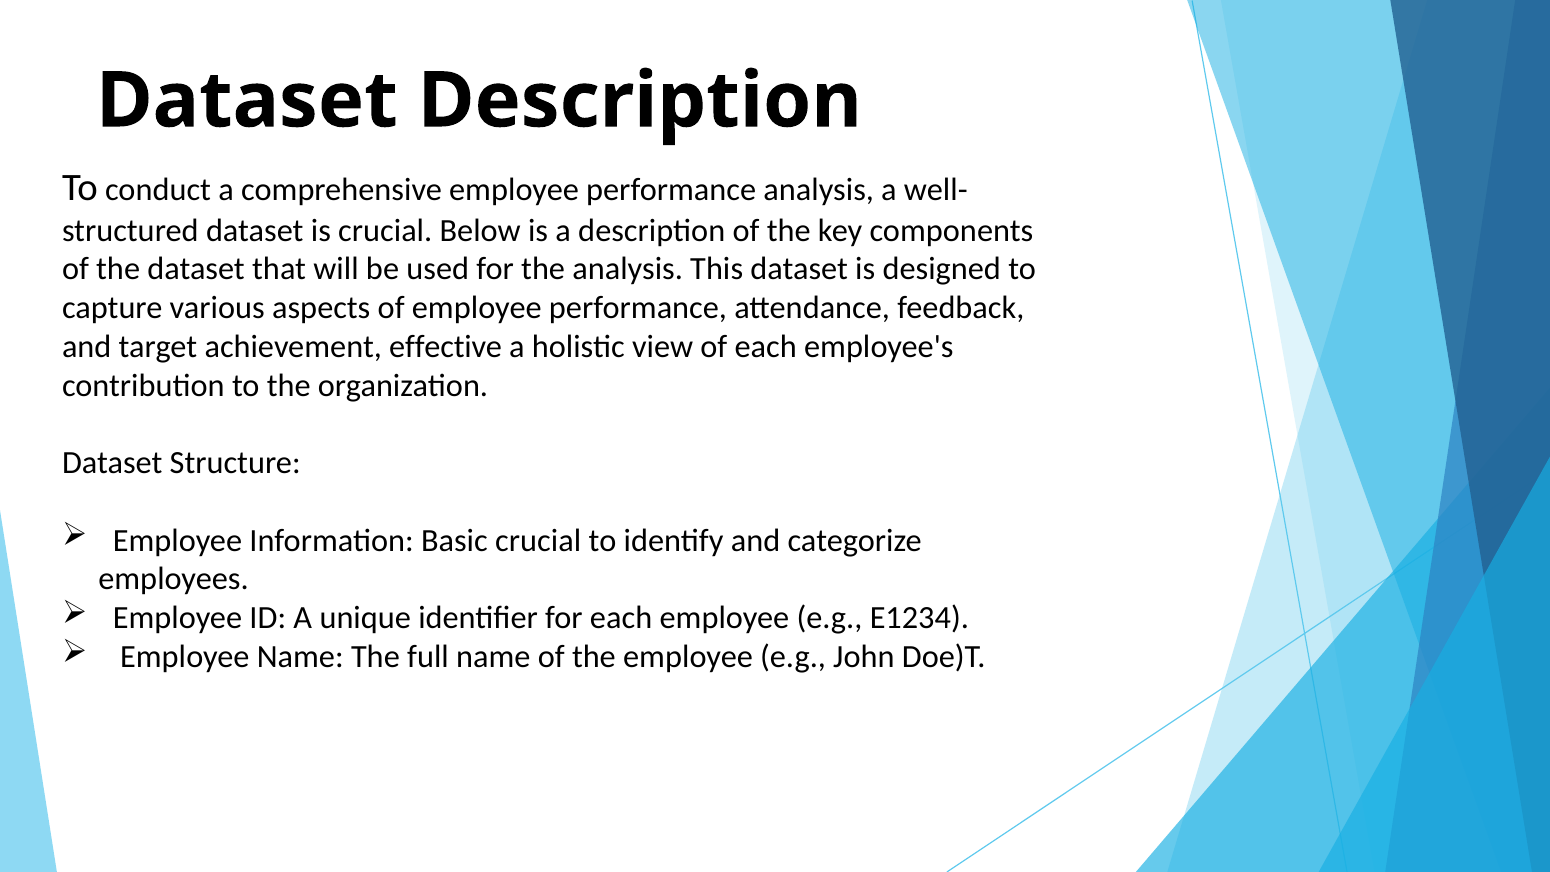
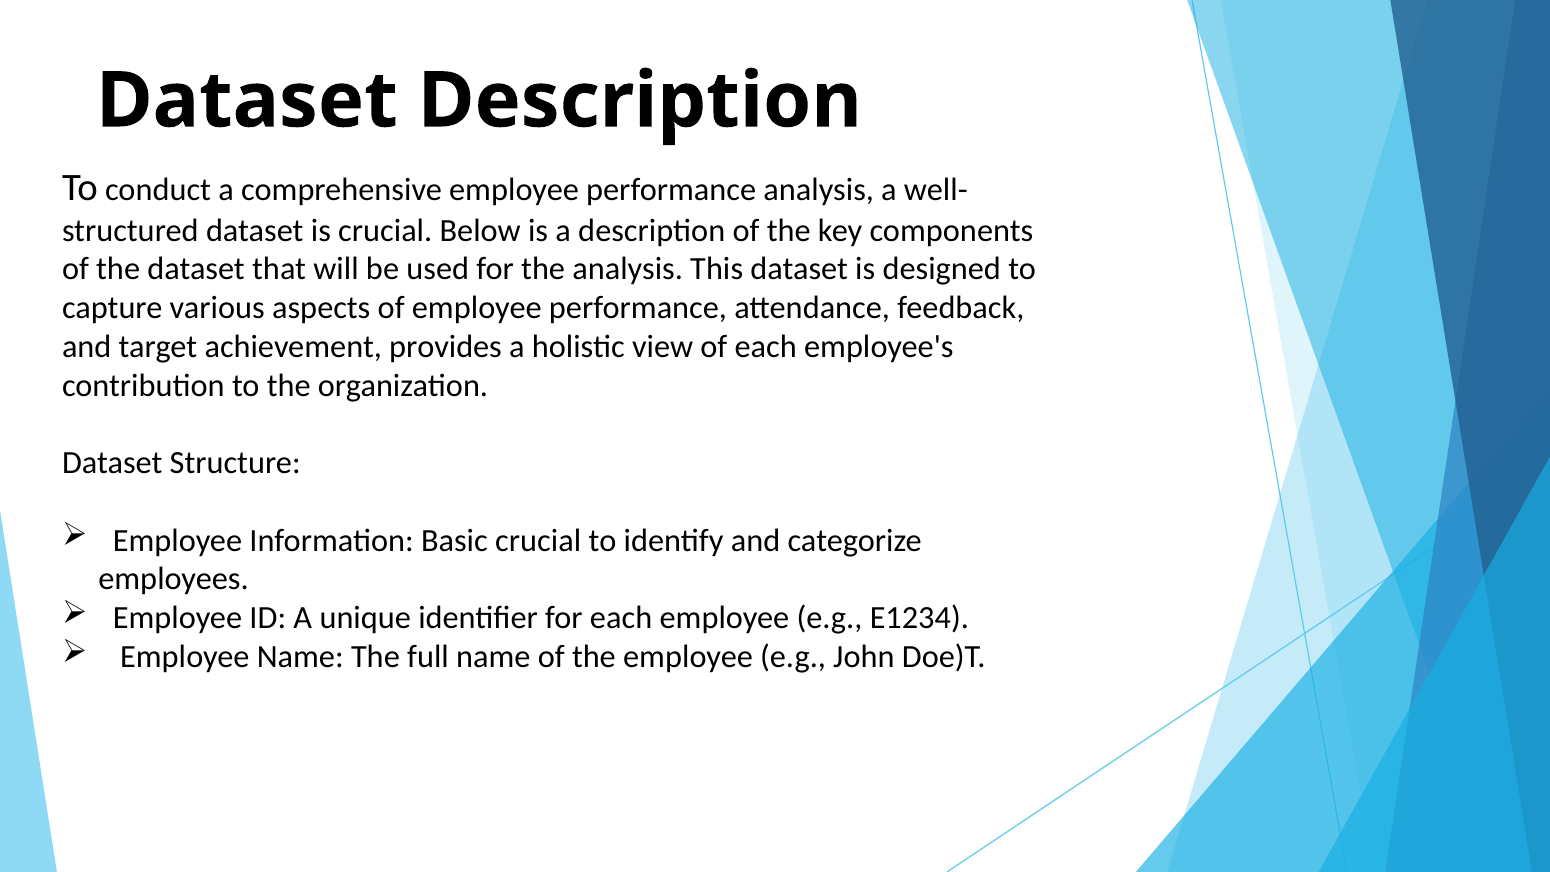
effective: effective -> provides
